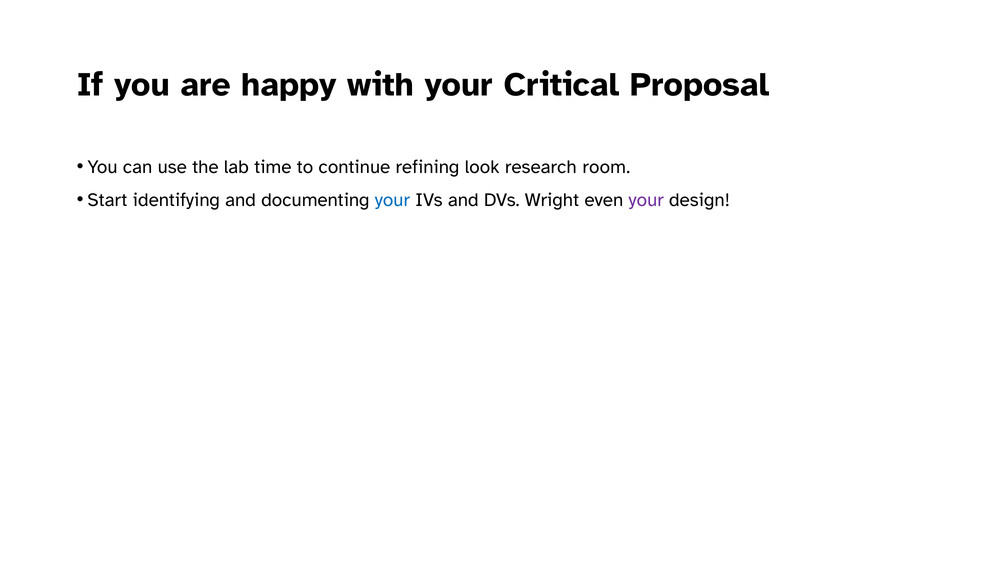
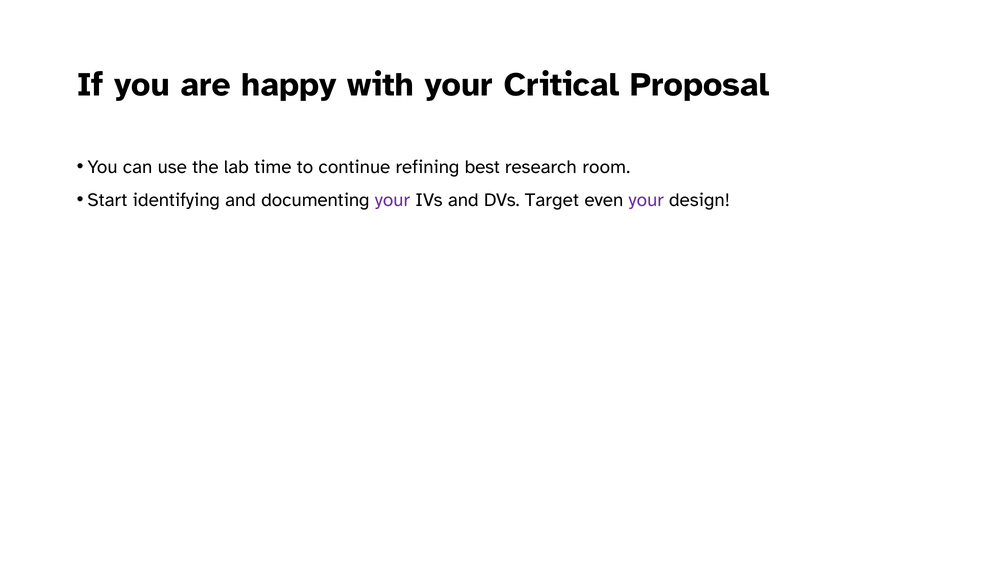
look: look -> best
your at (392, 200) colour: blue -> purple
Wright: Wright -> Target
